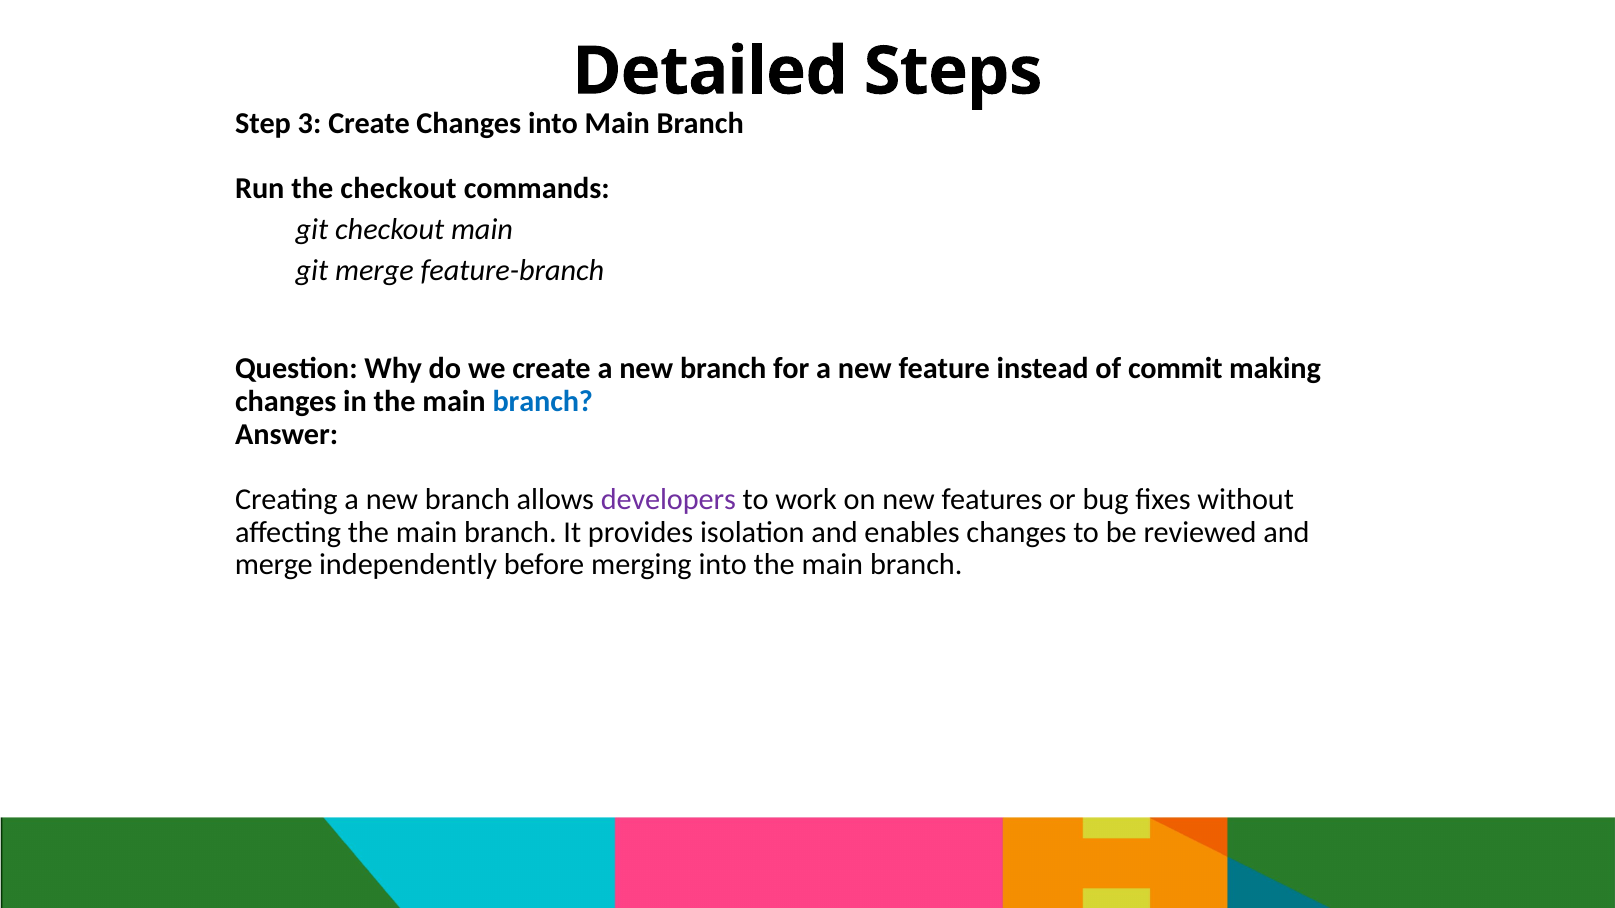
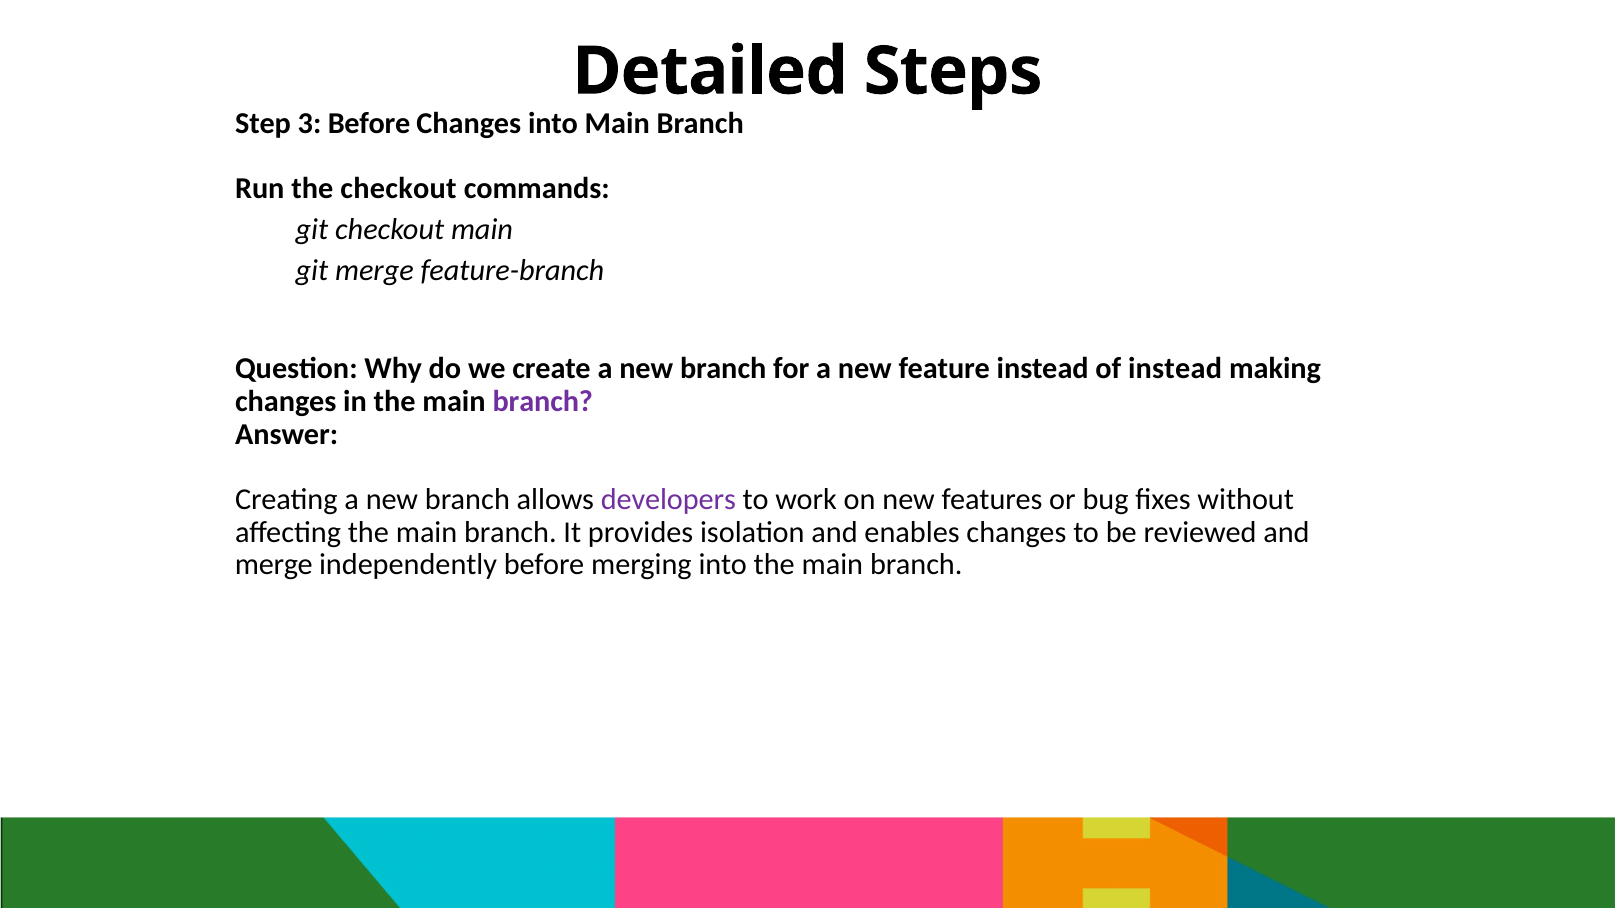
3 Create: Create -> Before
of commit: commit -> instead
branch at (543, 402) colour: blue -> purple
